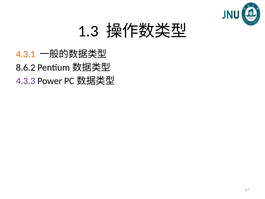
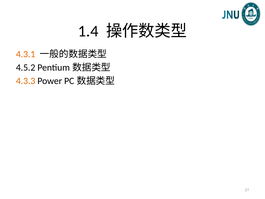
1.3: 1.3 -> 1.4
8.6.2: 8.6.2 -> 4.5.2
4.3.3 colour: purple -> orange
